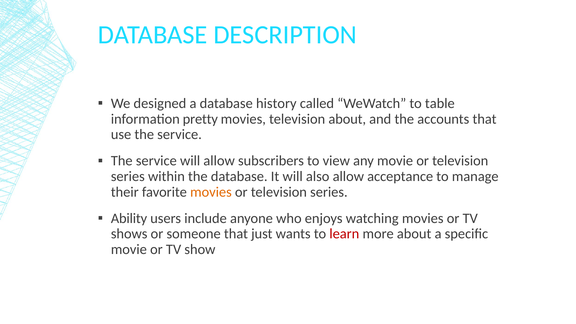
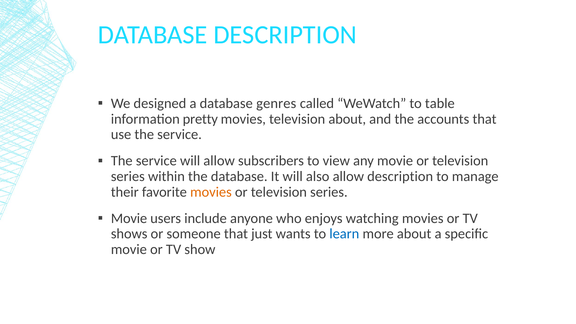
history: history -> genres
allow acceptance: acceptance -> description
Ability at (129, 218): Ability -> Movie
learn colour: red -> blue
